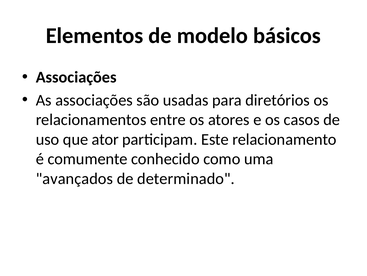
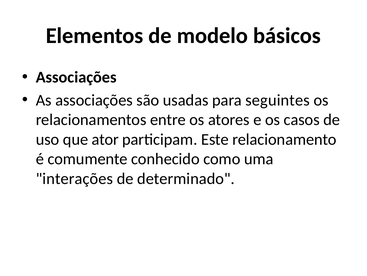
diretórios: diretórios -> seguintes
avançados: avançados -> interações
